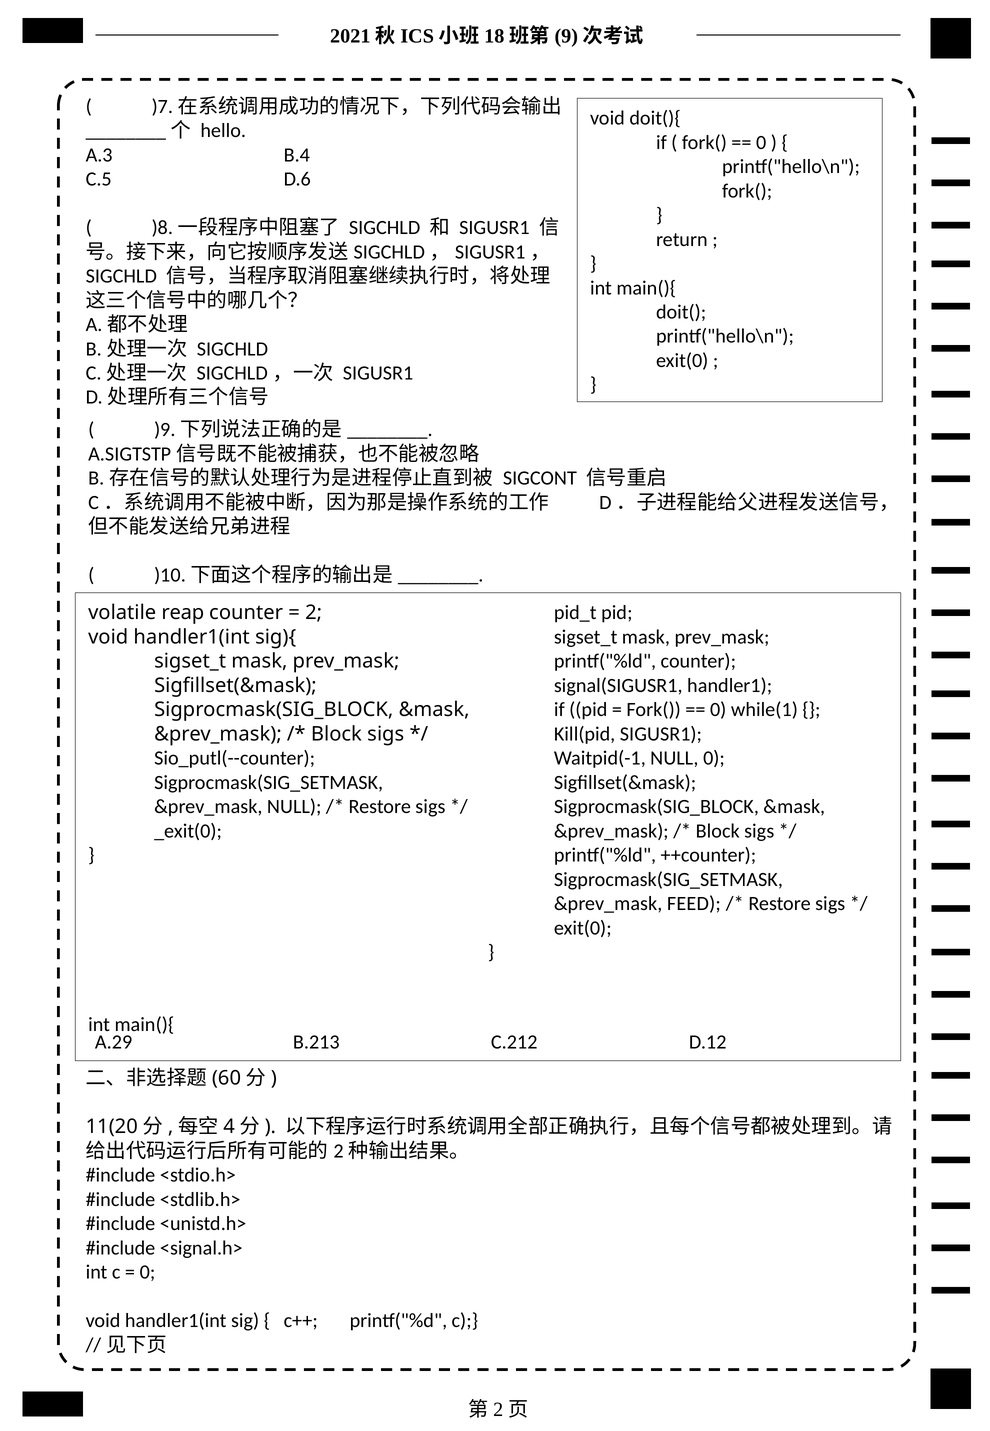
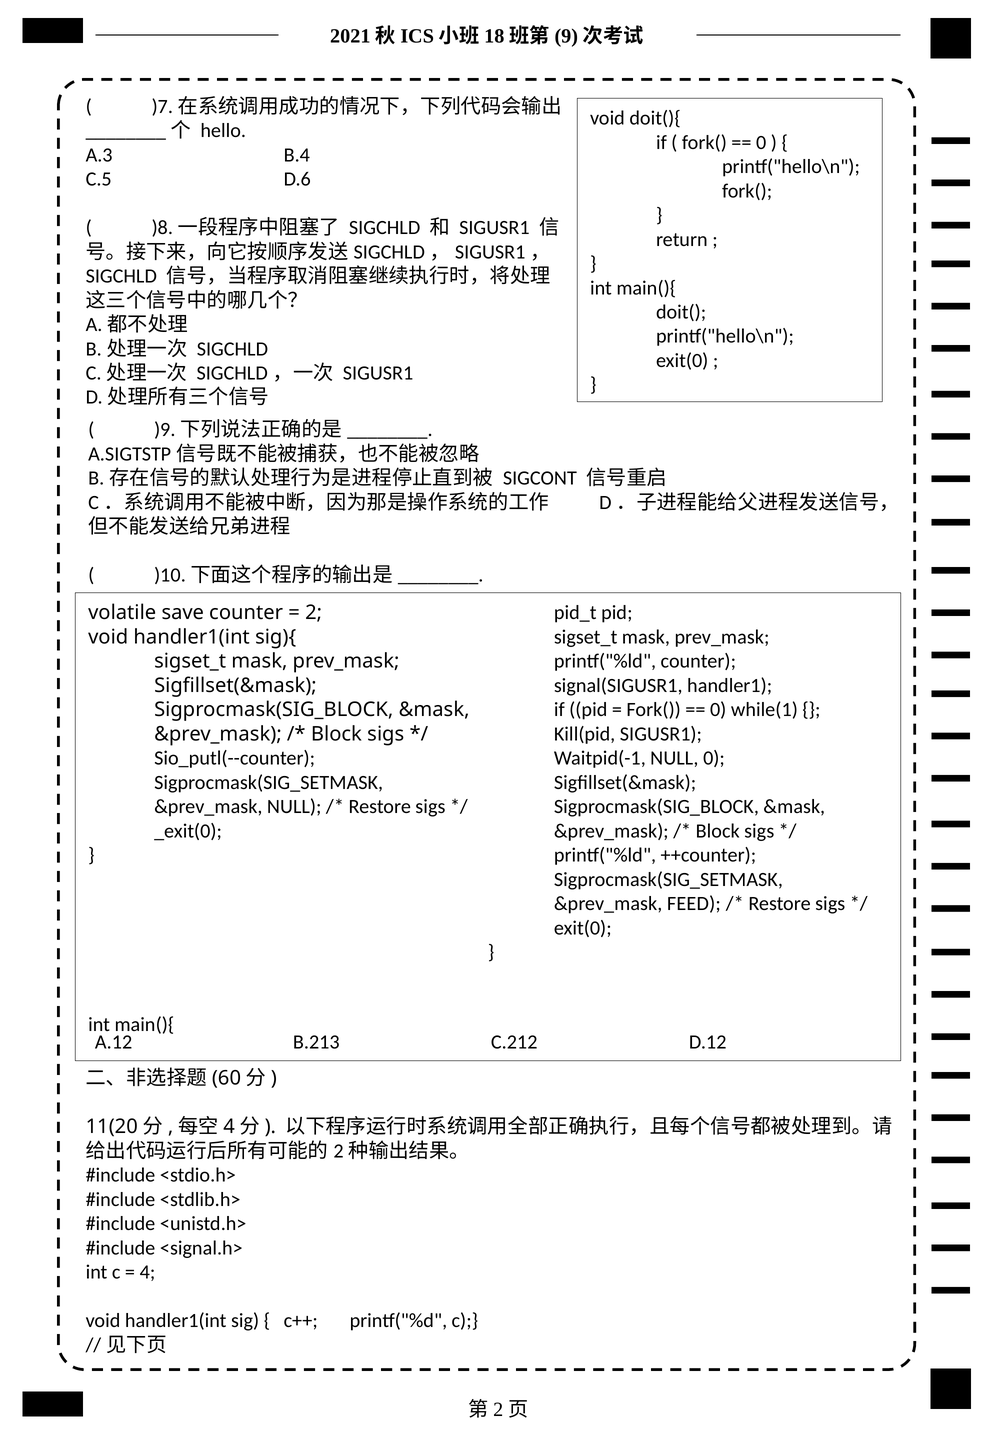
reap: reap -> save
A.29: A.29 -> A.12
0 at (147, 1271): 0 -> 4
